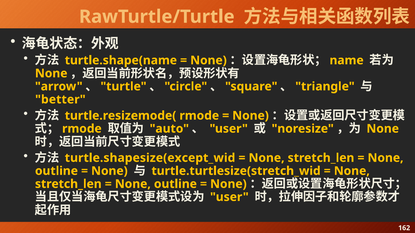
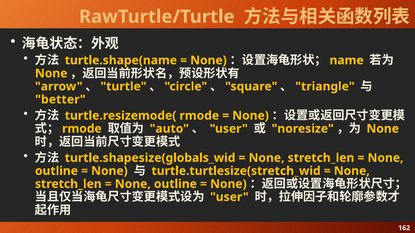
turtle.shapesize(except_wid: turtle.shapesize(except_wid -> turtle.shapesize(globals_wid
